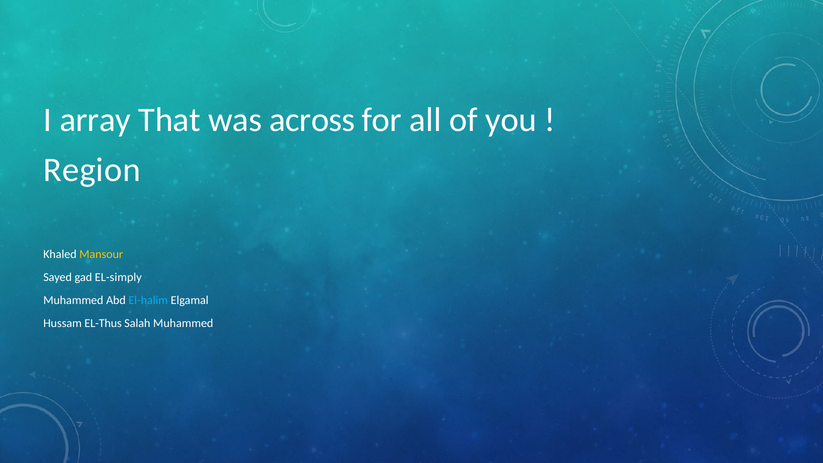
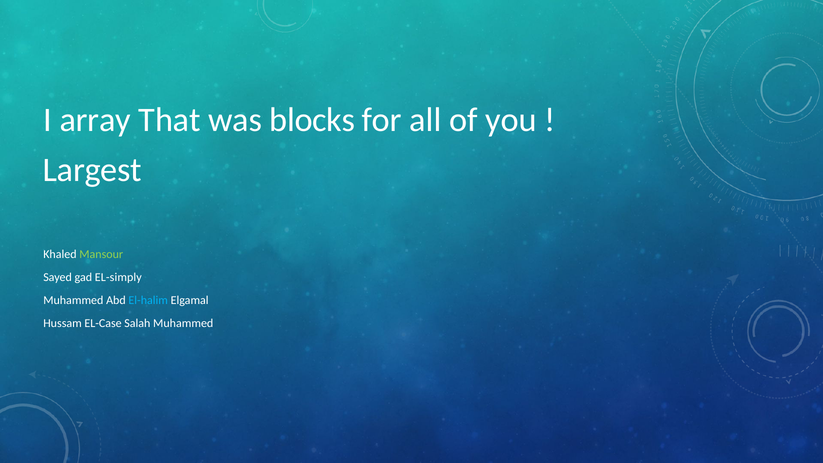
across: across -> blocks
Region: Region -> Largest
Mansour colour: yellow -> light green
EL-Thus: EL-Thus -> EL-Case
